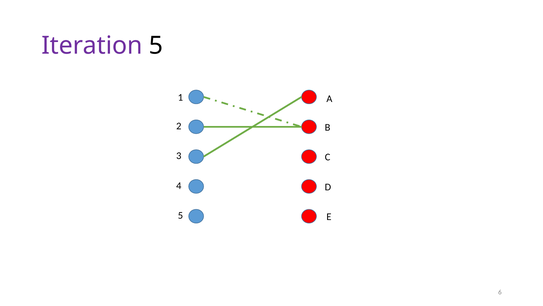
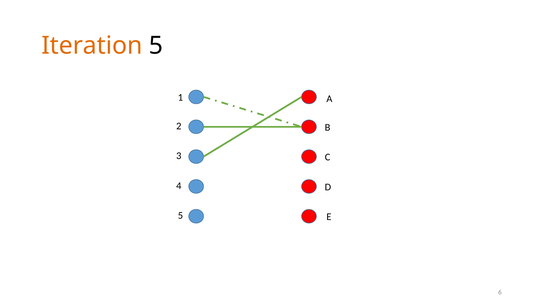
Iteration colour: purple -> orange
